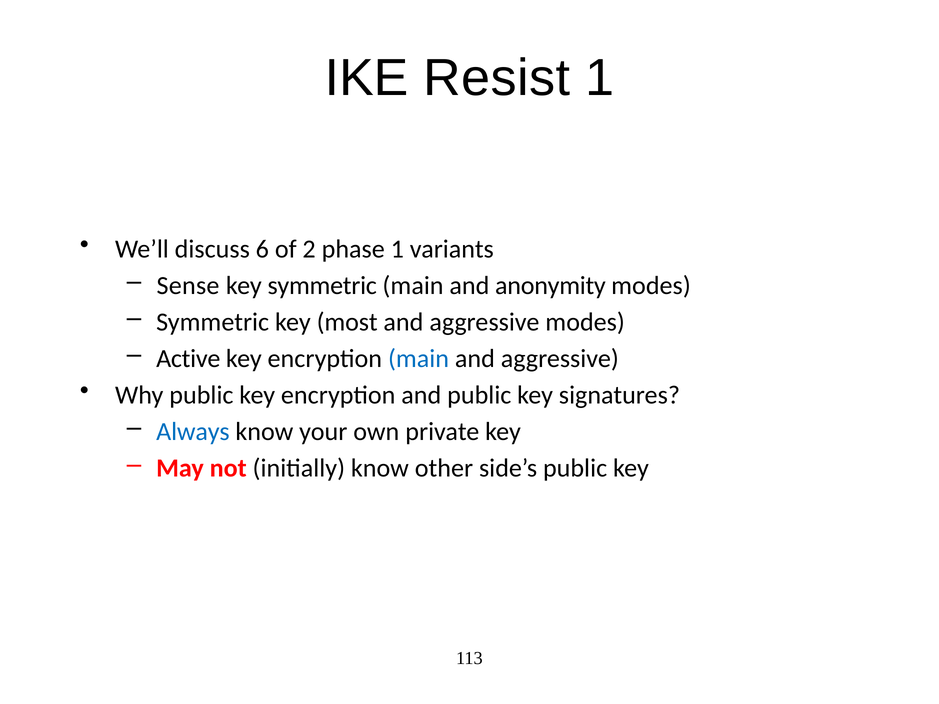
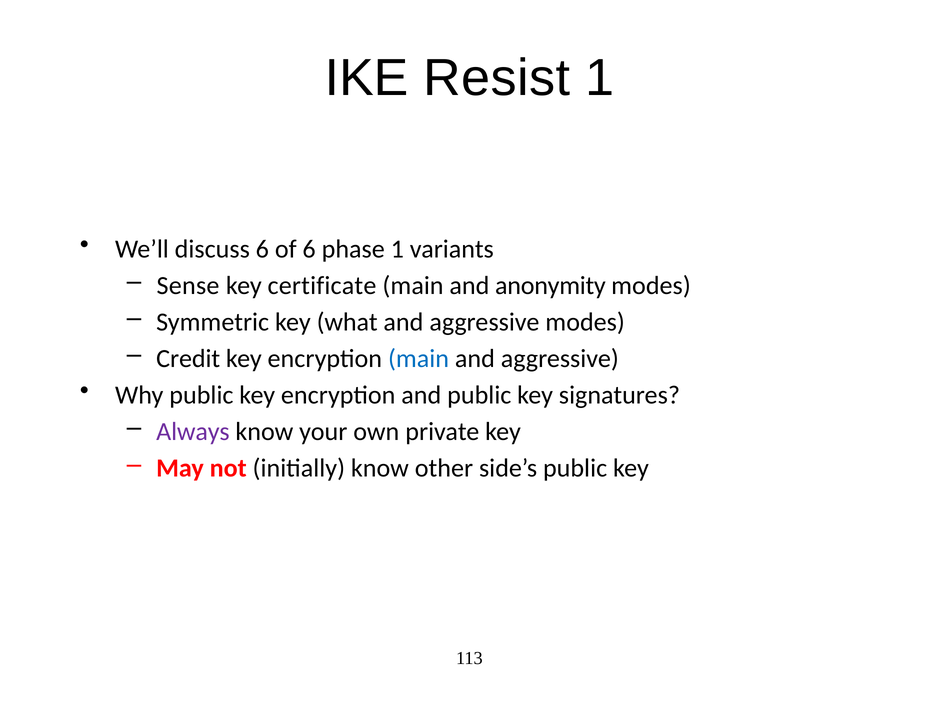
of 2: 2 -> 6
key symmetric: symmetric -> certificate
most: most -> what
Active: Active -> Credit
Always colour: blue -> purple
